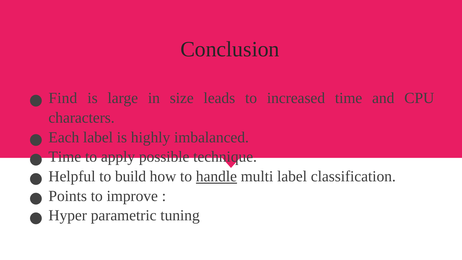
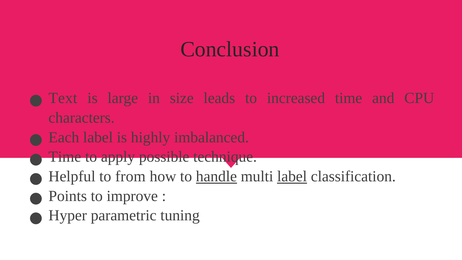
Find: Find -> Text
build: build -> from
label at (292, 176) underline: none -> present
